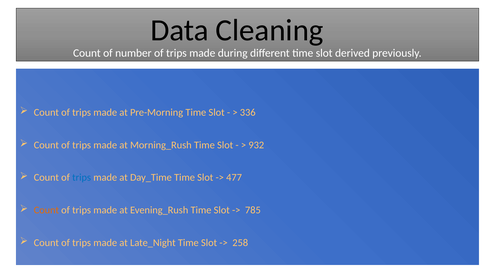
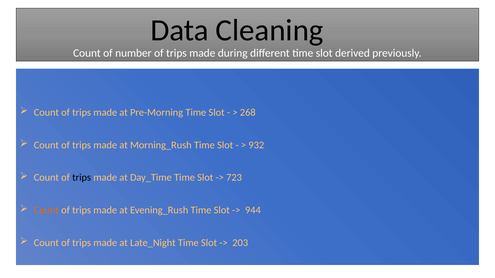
336: 336 -> 268
trips at (82, 178) colour: blue -> black
477: 477 -> 723
785: 785 -> 944
258: 258 -> 203
